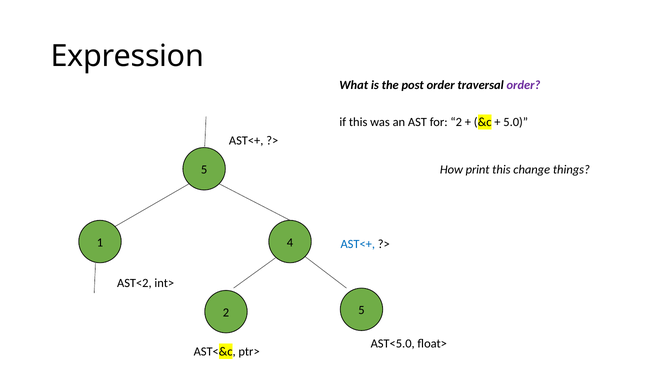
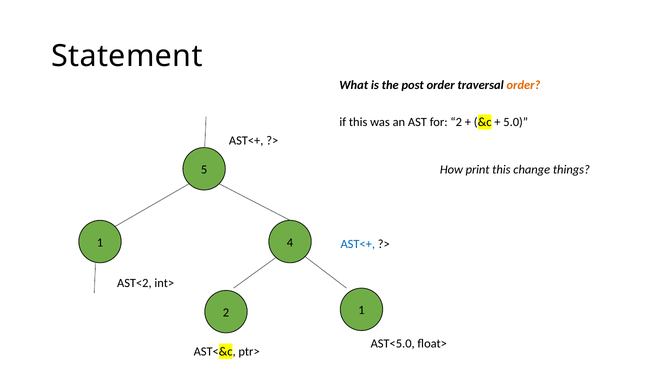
Expression: Expression -> Statement
order at (523, 85) colour: purple -> orange
2 5: 5 -> 1
